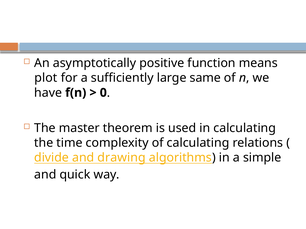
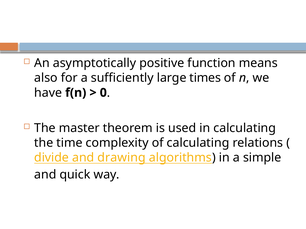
plot: plot -> also
same: same -> times
